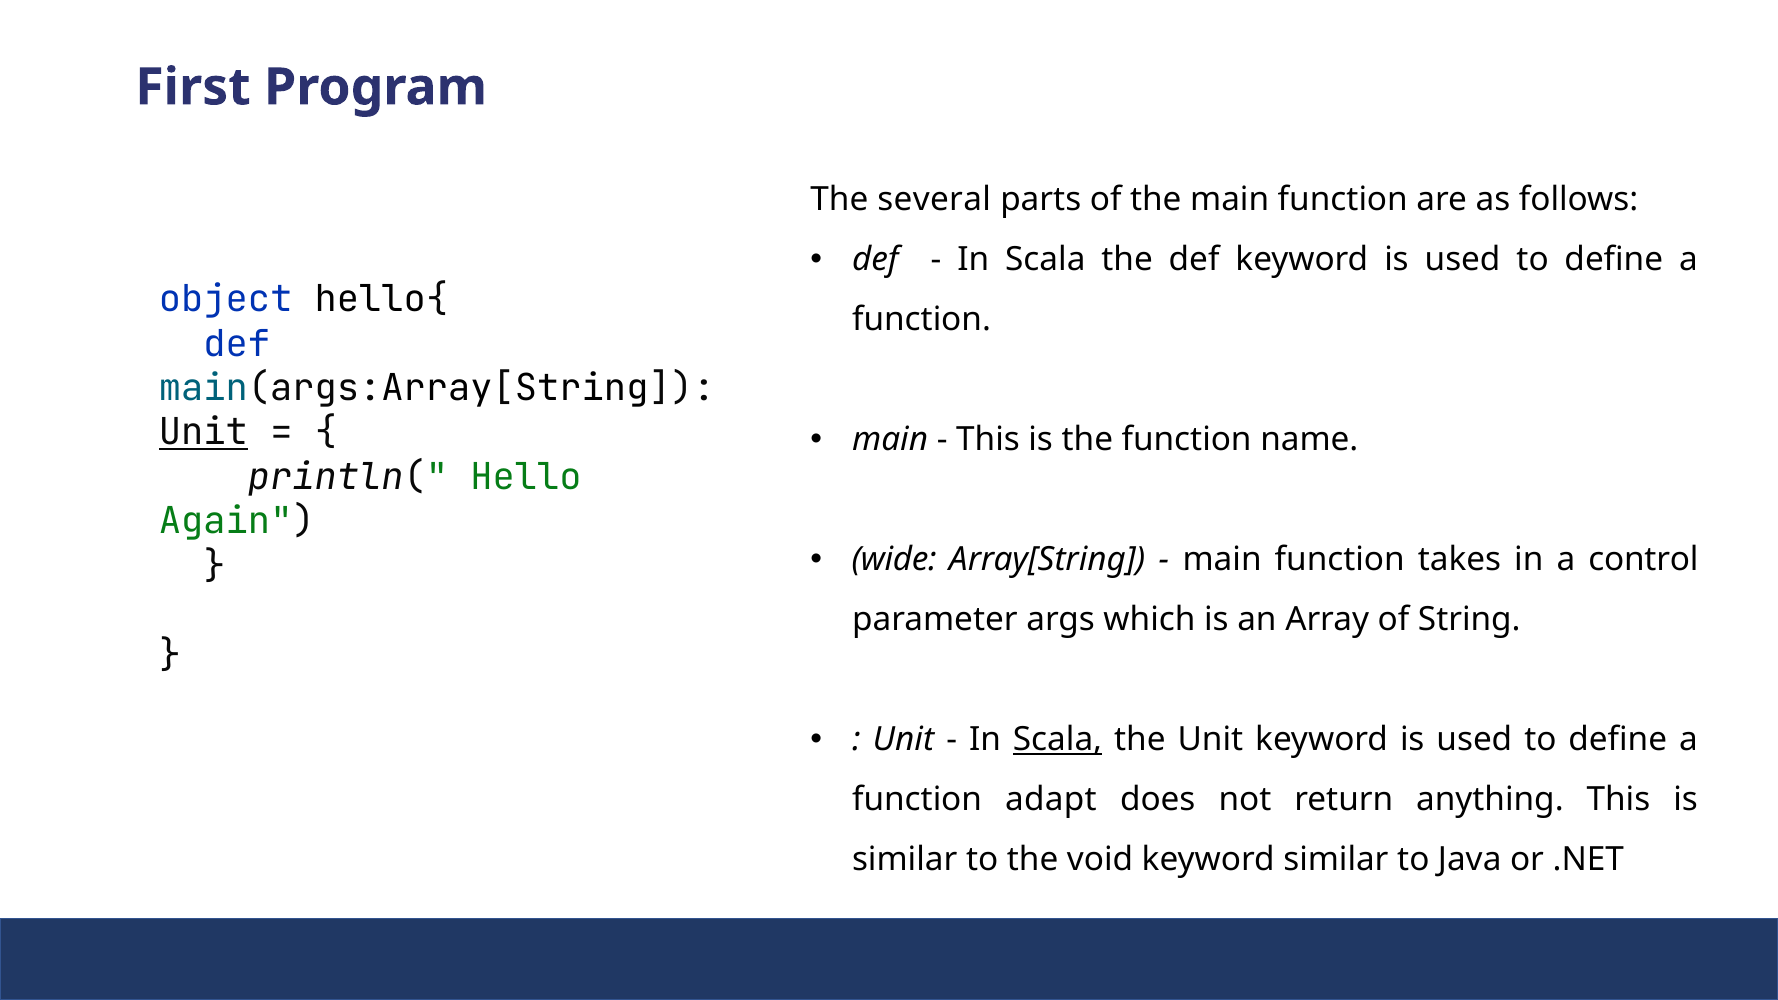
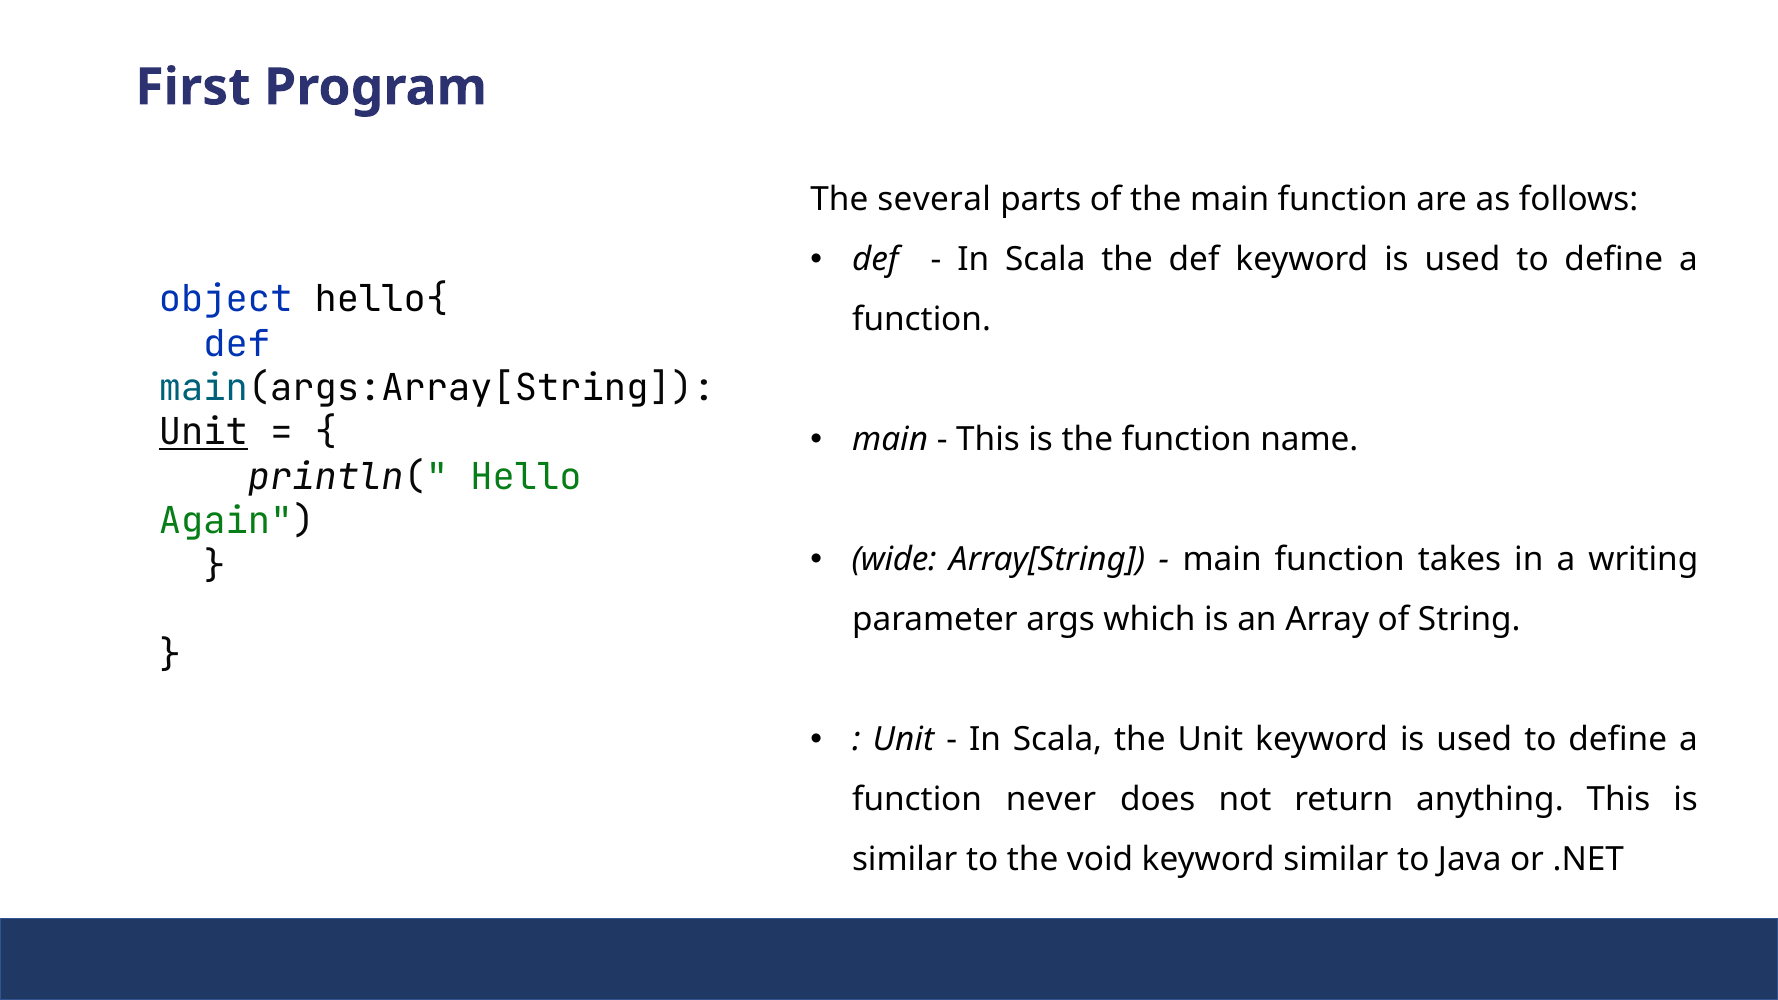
control: control -> writing
Scala at (1058, 740) underline: present -> none
adapt: adapt -> never
